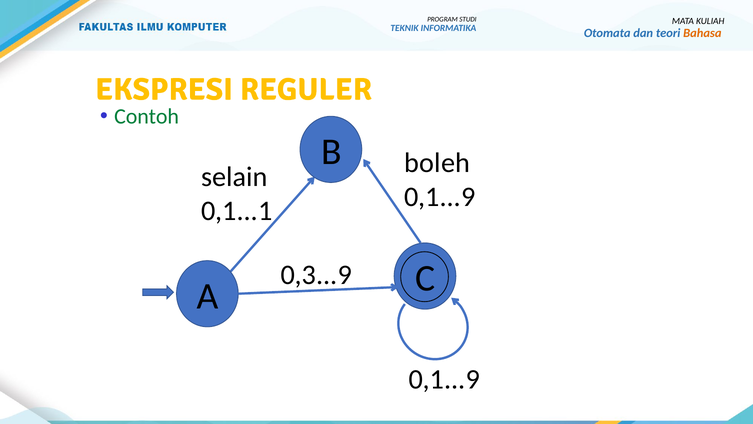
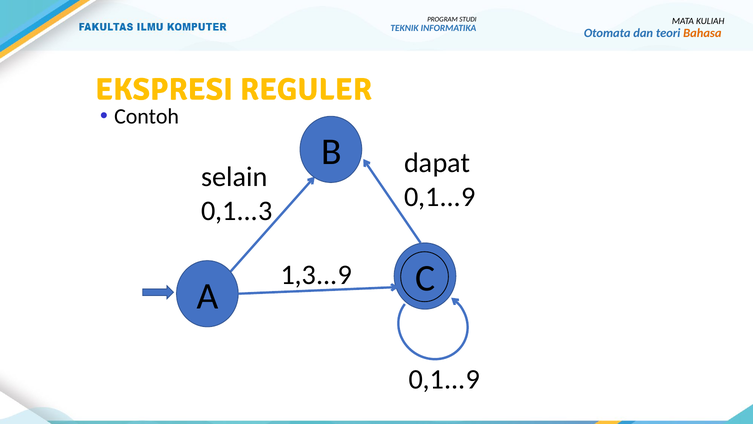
Contoh colour: green -> black
boleh: boleh -> dapat
0,1...1: 0,1...1 -> 0,1...3
0,3...9: 0,3...9 -> 1,3...9
